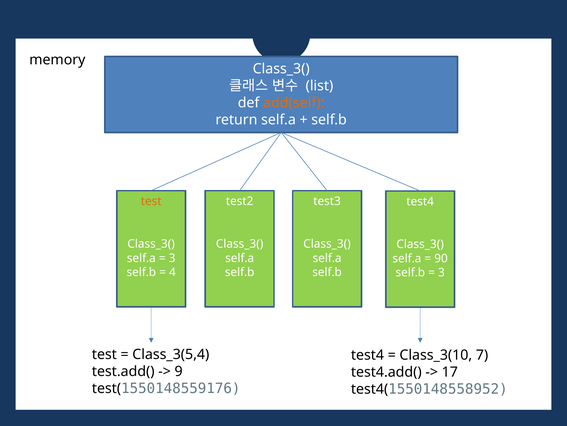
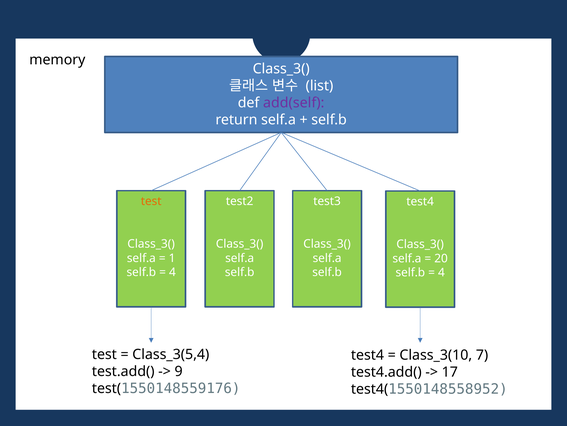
add(self colour: orange -> purple
3 at (172, 258): 3 -> 1
90: 90 -> 20
3 at (441, 272): 3 -> 4
